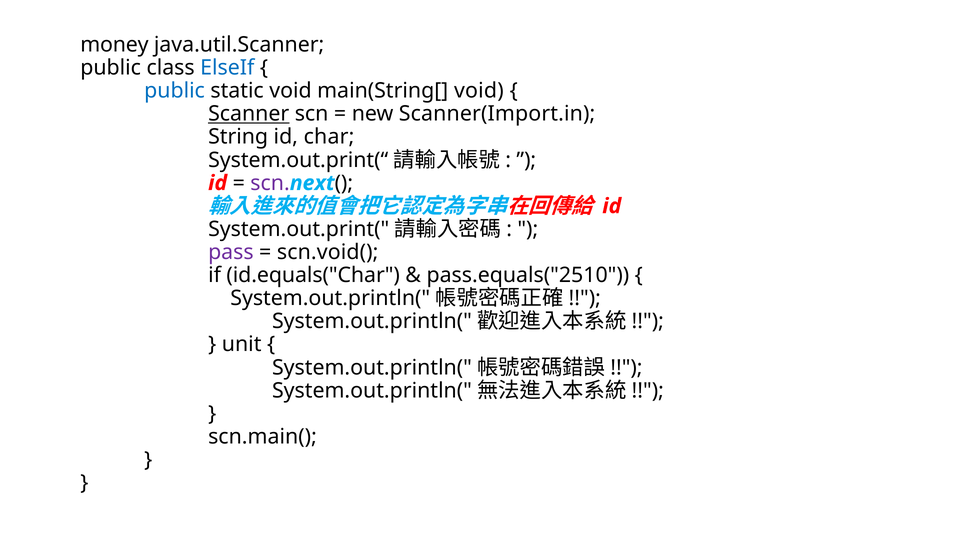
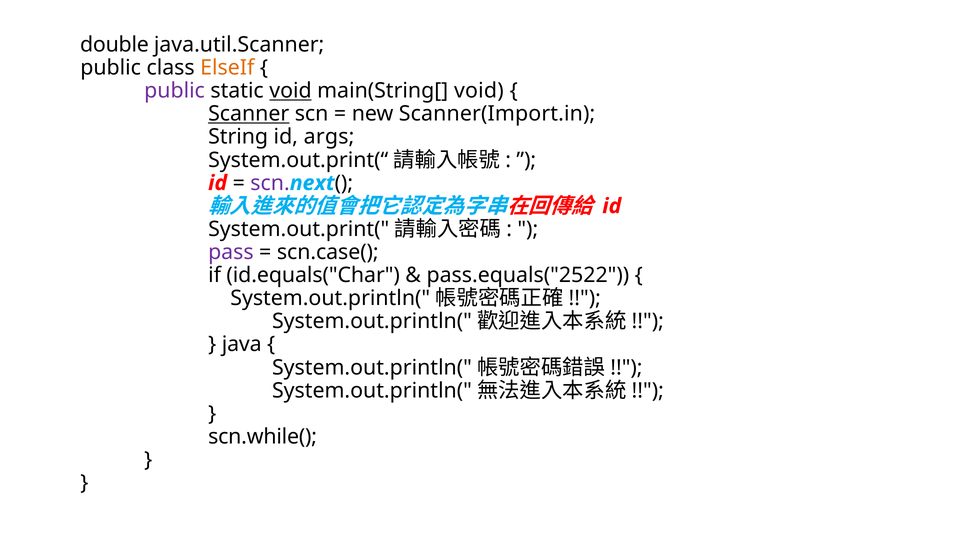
money: money -> double
ElseIf colour: blue -> orange
public at (175, 91) colour: blue -> purple
void at (290, 91) underline: none -> present
char: char -> args
scn.void(: scn.void( -> scn.case(
pass.equals("2510: pass.equals("2510 -> pass.equals("2522
unit: unit -> java
scn.main(: scn.main( -> scn.while(
